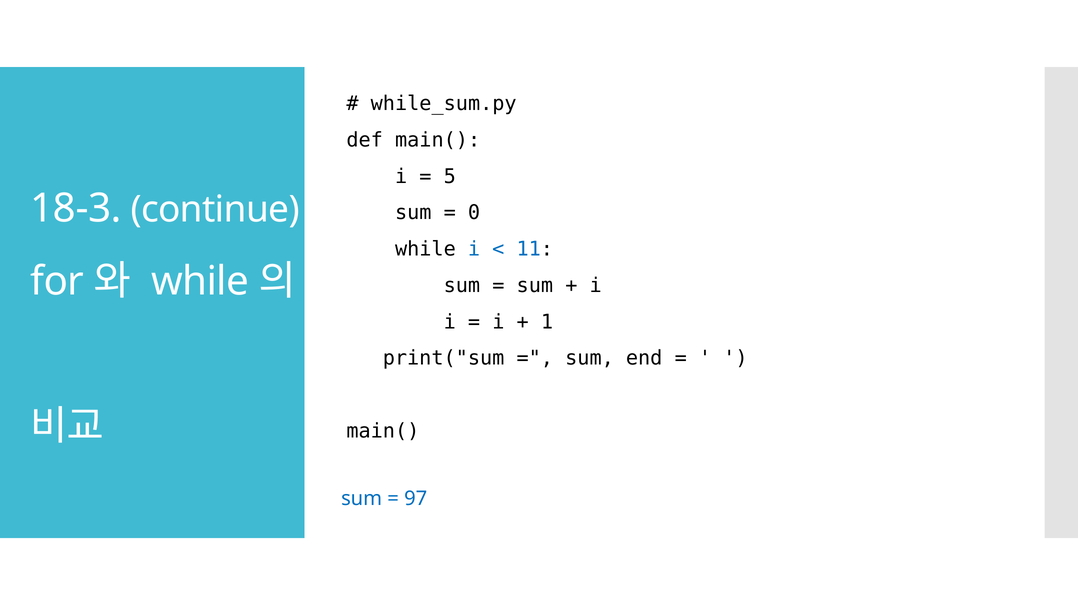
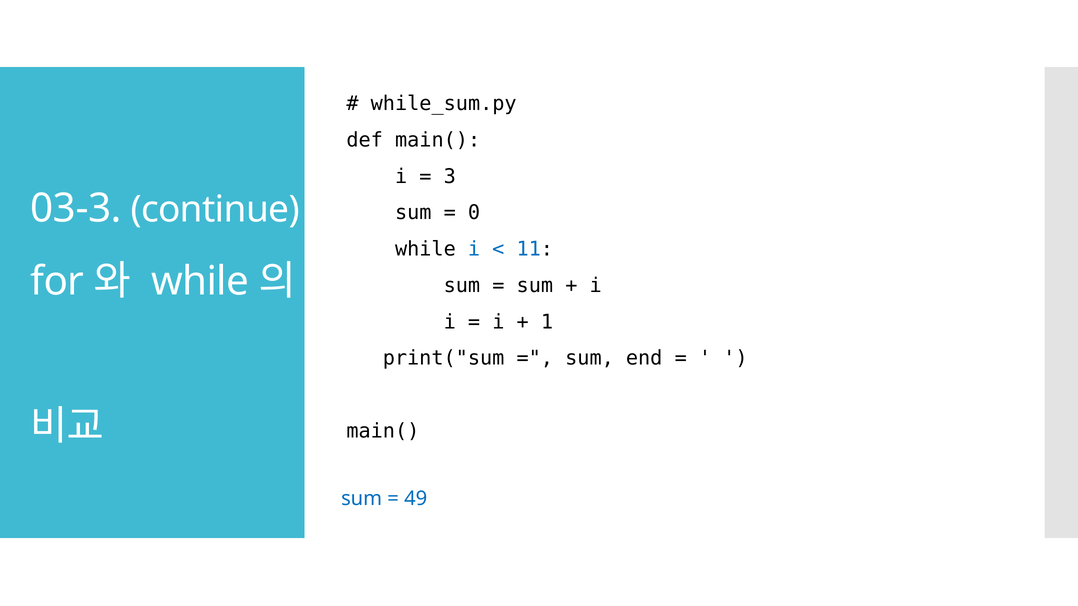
5: 5 -> 3
18-3: 18-3 -> 03-3
97: 97 -> 49
